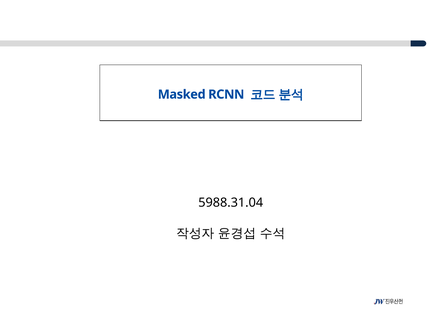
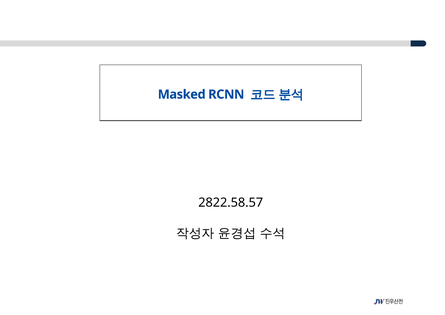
5988.31.04: 5988.31.04 -> 2822.58.57
